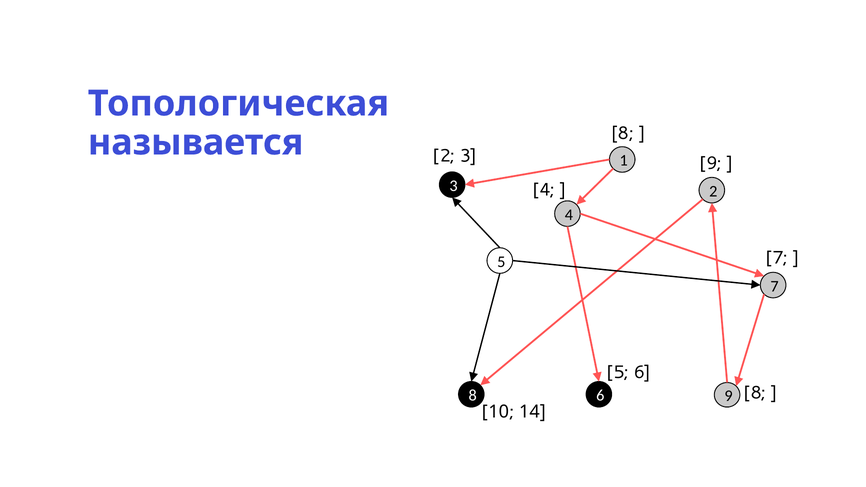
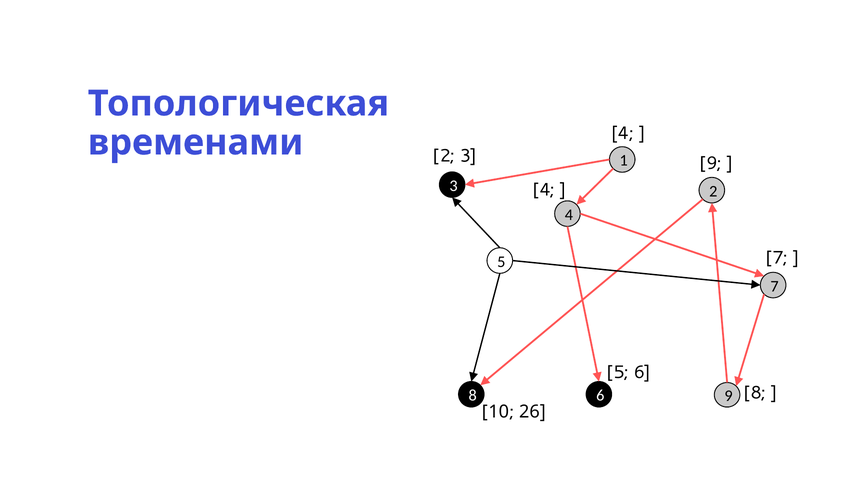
8 at (622, 133): 8 -> 4
называется: называется -> временами
14: 14 -> 26
